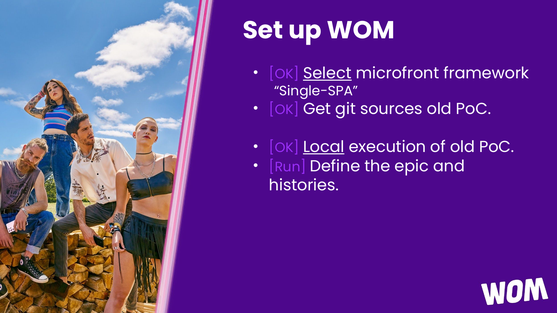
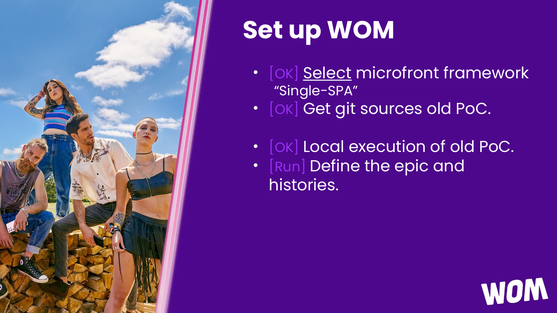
Local underline: present -> none
